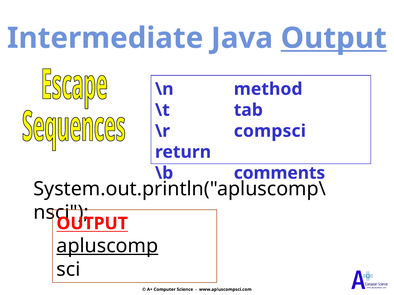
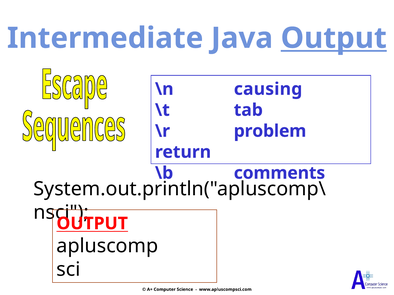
method: method -> causing
compsci: compsci -> problem
apluscomp underline: present -> none
